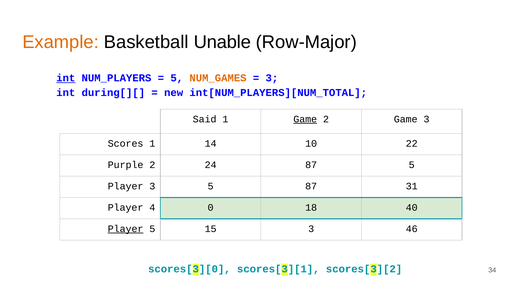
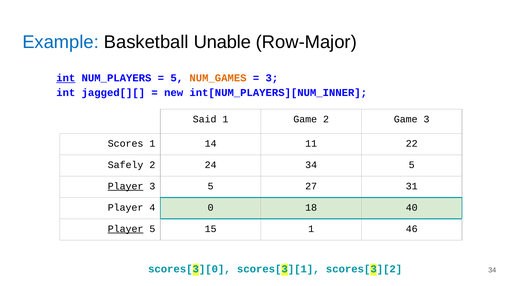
Example colour: orange -> blue
during[][: during[][ -> jagged[][
int[NUM_PLAYERS][NUM_TOTAL: int[NUM_PLAYERS][NUM_TOTAL -> int[NUM_PLAYERS][NUM_INNER
Game at (305, 119) underline: present -> none
10: 10 -> 11
Purple: Purple -> Safely
24 87: 87 -> 34
Player at (126, 186) underline: none -> present
5 87: 87 -> 27
15 3: 3 -> 1
